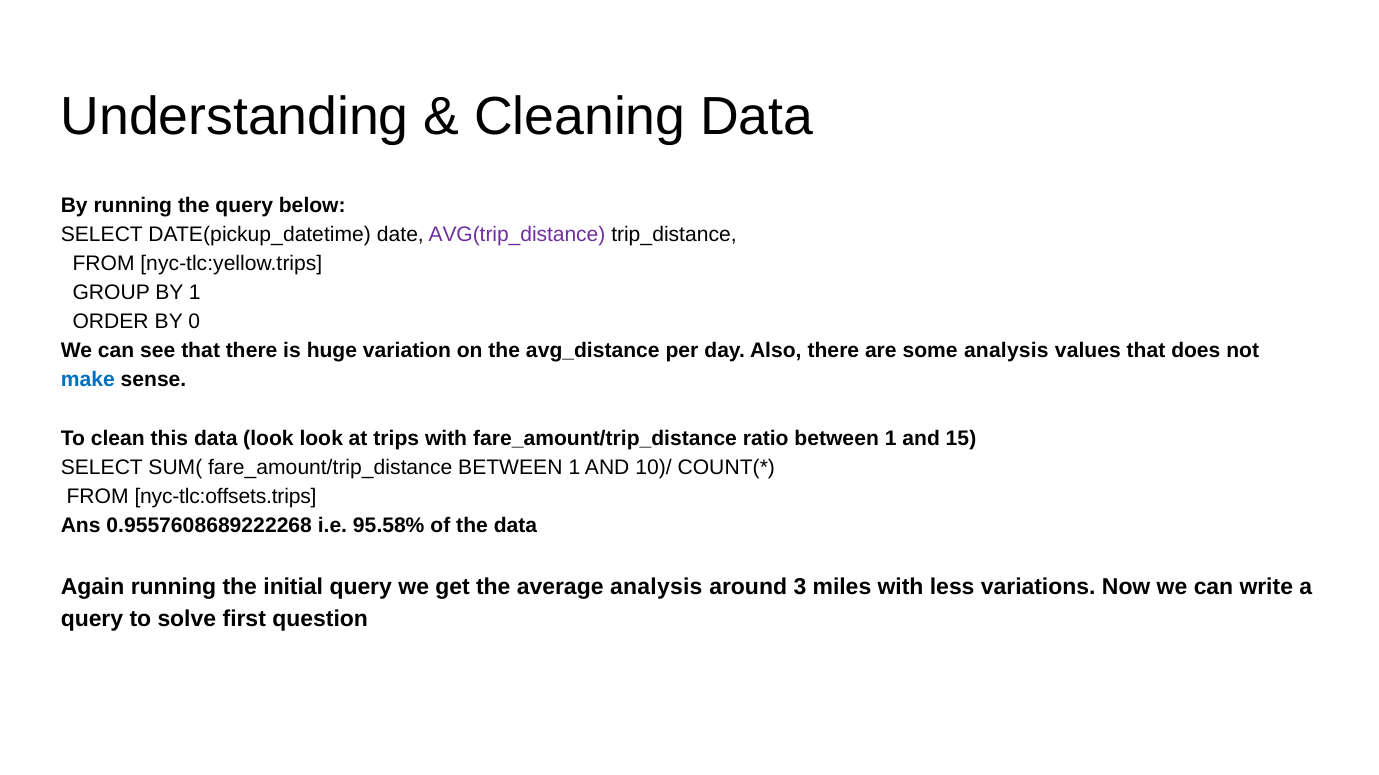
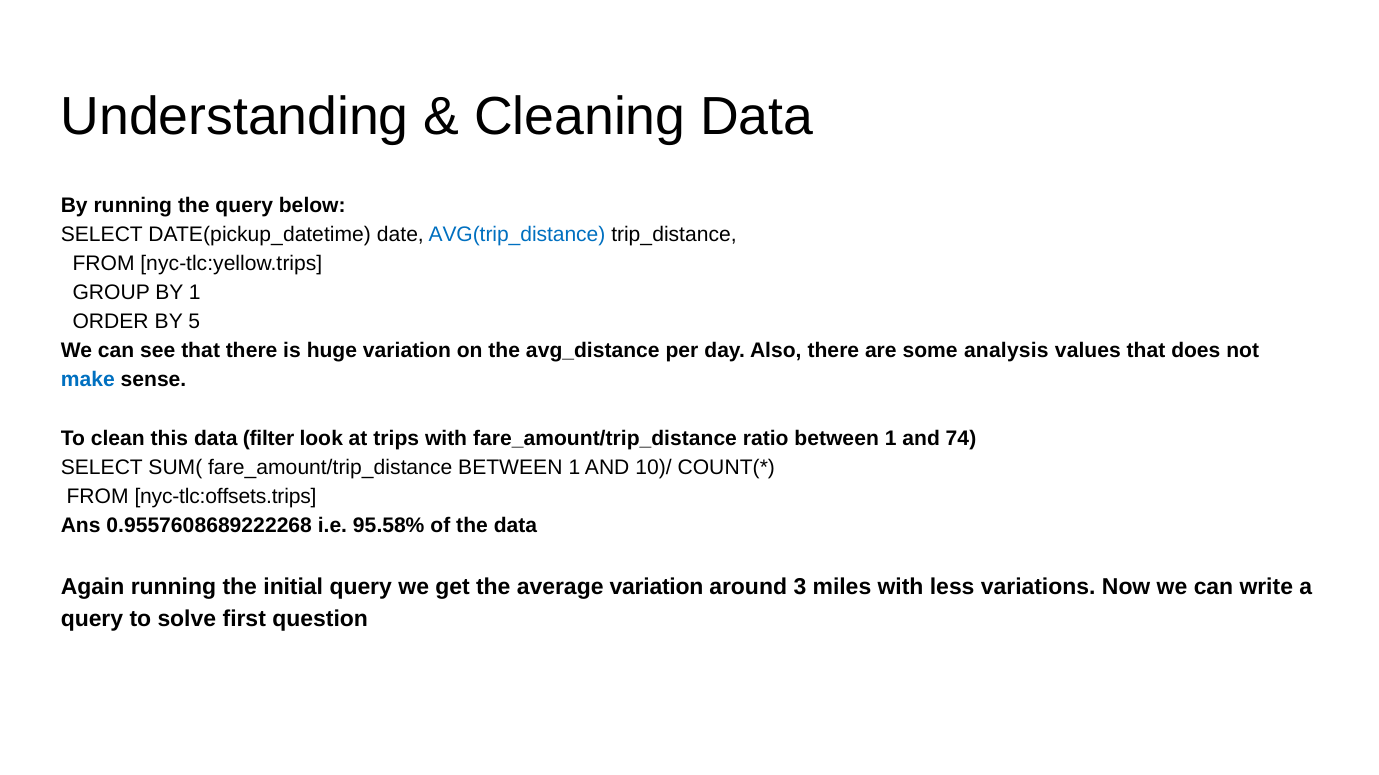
AVG(trip_distance colour: purple -> blue
0: 0 -> 5
data look: look -> filter
15: 15 -> 74
average analysis: analysis -> variation
